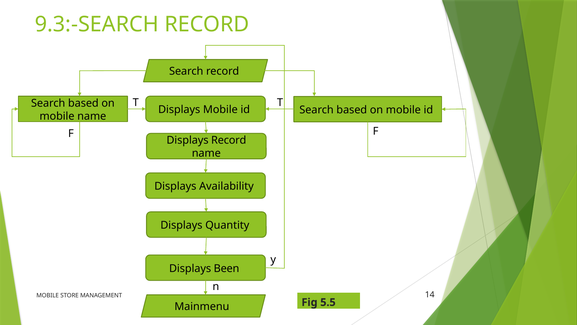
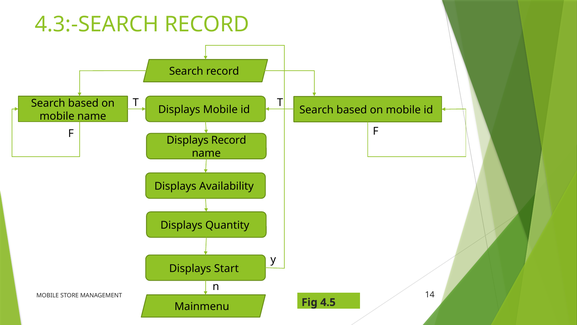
9.3:-SEARCH: 9.3:-SEARCH -> 4.3:-SEARCH
Been: Been -> Start
5.5: 5.5 -> 4.5
